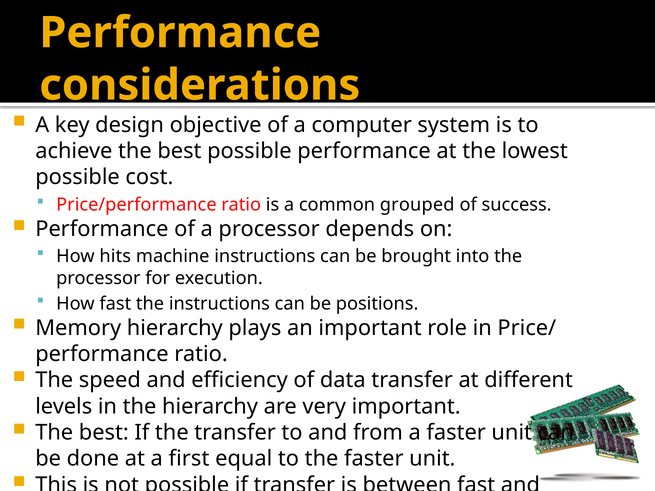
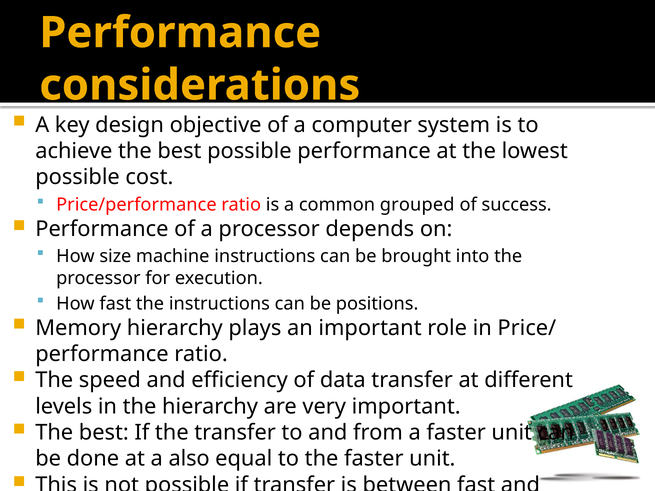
hits: hits -> size
first: first -> also
